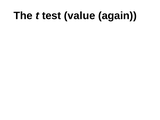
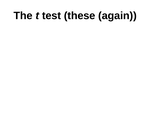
value: value -> these
